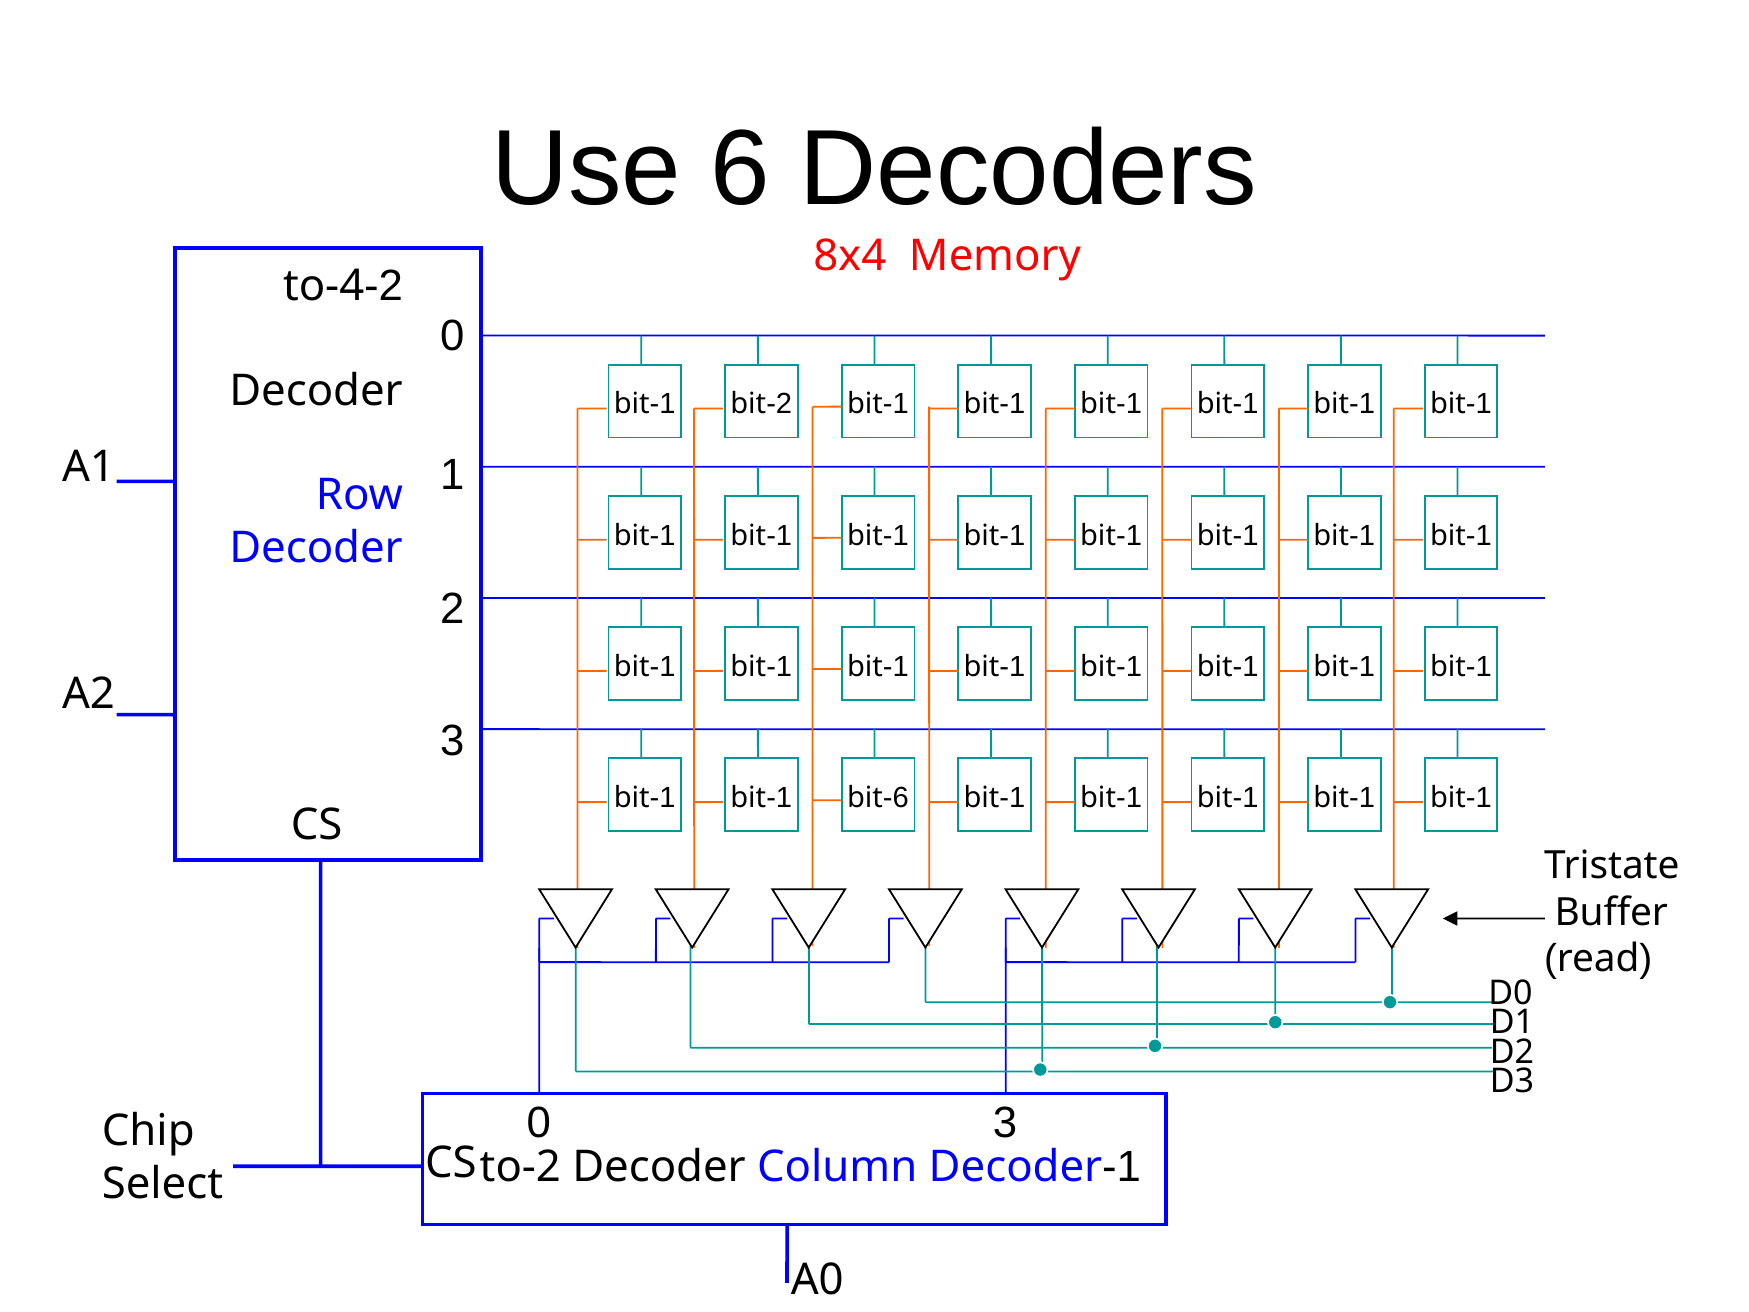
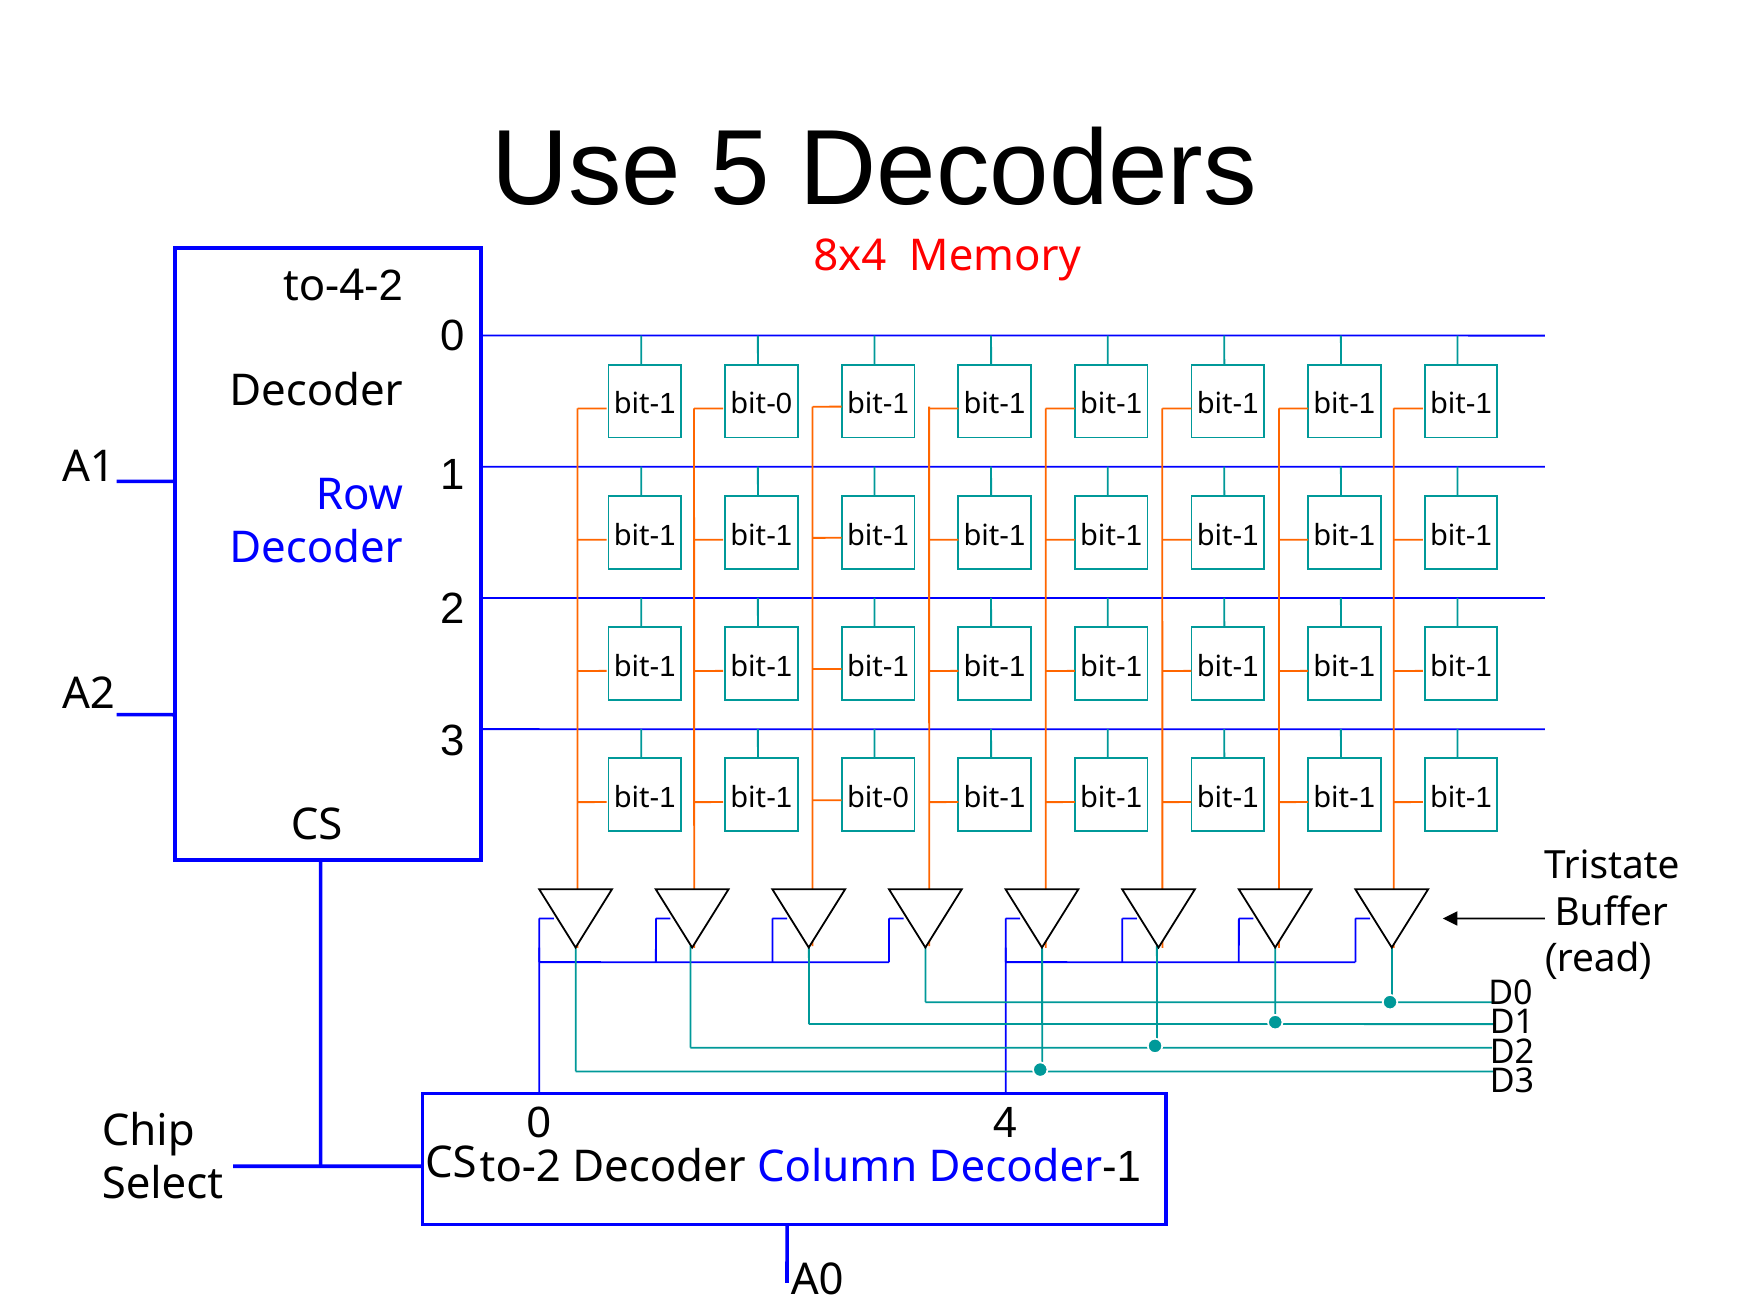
Use 6: 6 -> 5
2 at (784, 404): 2 -> 0
6 at (901, 798): 6 -> 0
0 3: 3 -> 4
